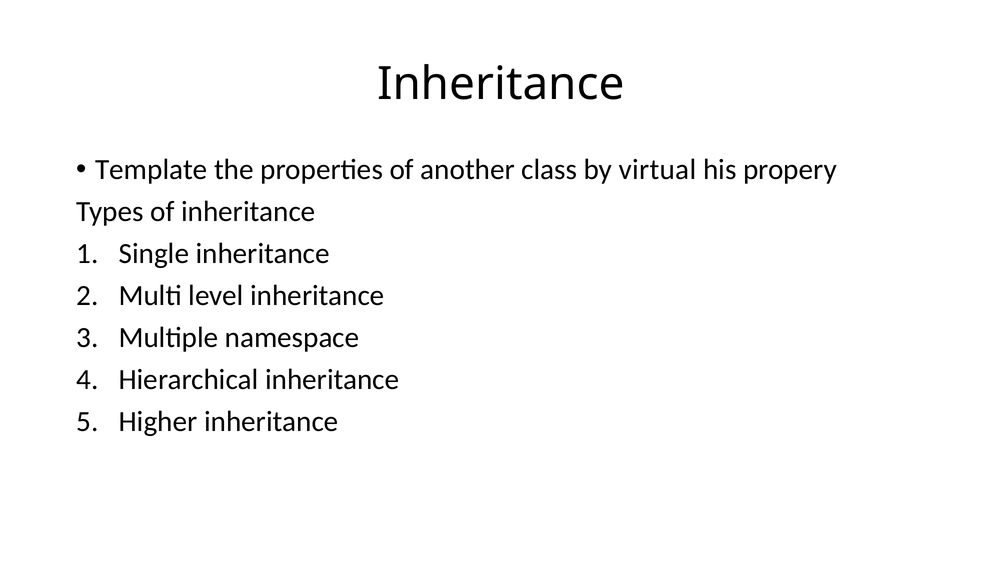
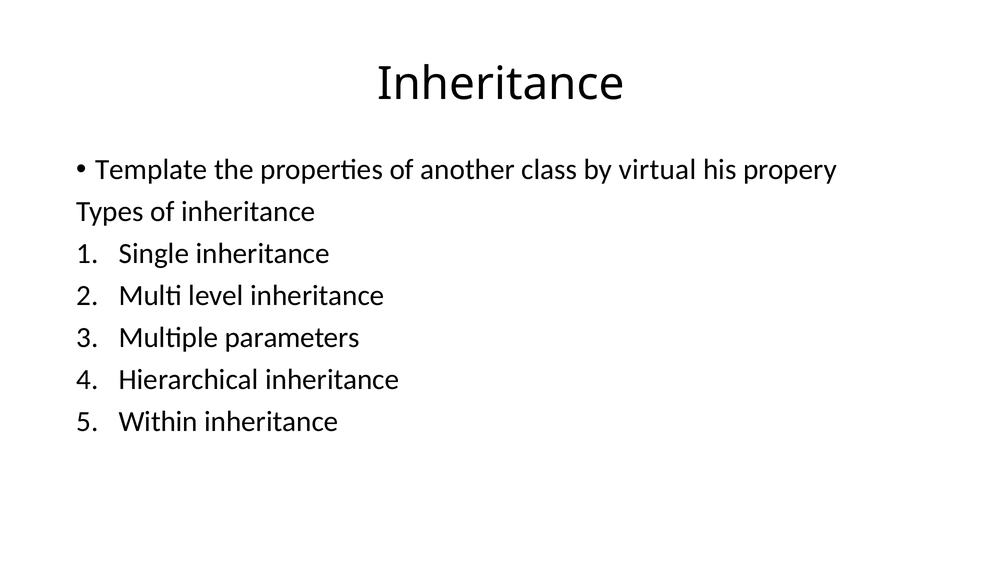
namespace: namespace -> parameters
Higher: Higher -> Within
